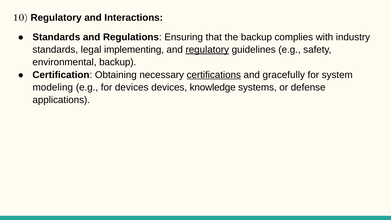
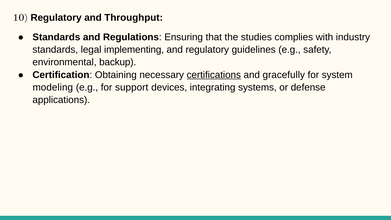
Interactions: Interactions -> Throughput
the backup: backup -> studies
regulatory at (207, 50) underline: present -> none
for devices: devices -> support
knowledge: knowledge -> integrating
